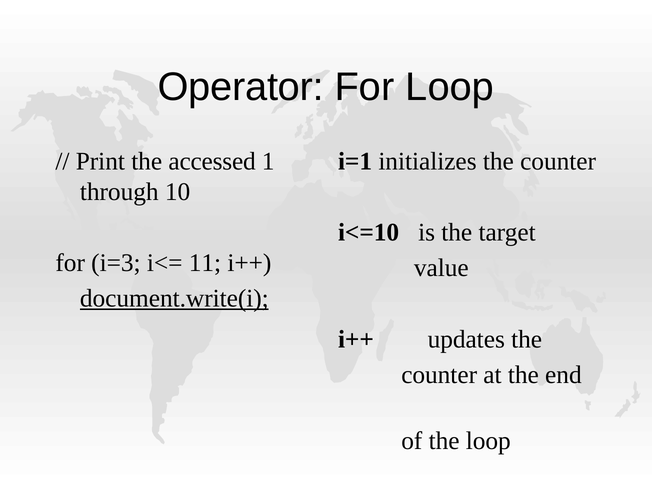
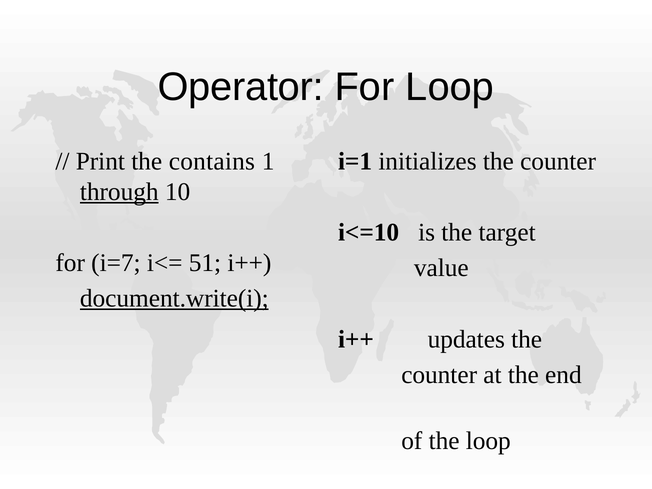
accessed: accessed -> contains
through underline: none -> present
i=3: i=3 -> i=7
11: 11 -> 51
